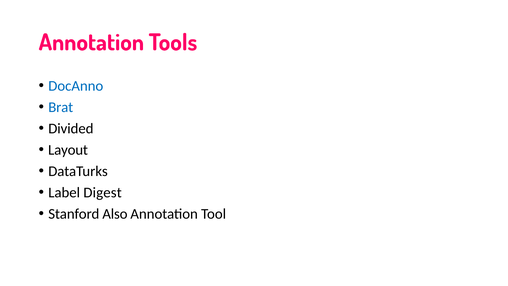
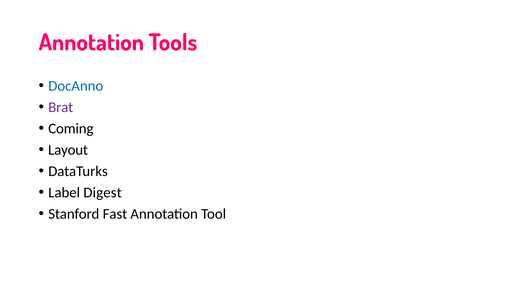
Brat colour: blue -> purple
Divided: Divided -> Coming
Also: Also -> Fast
